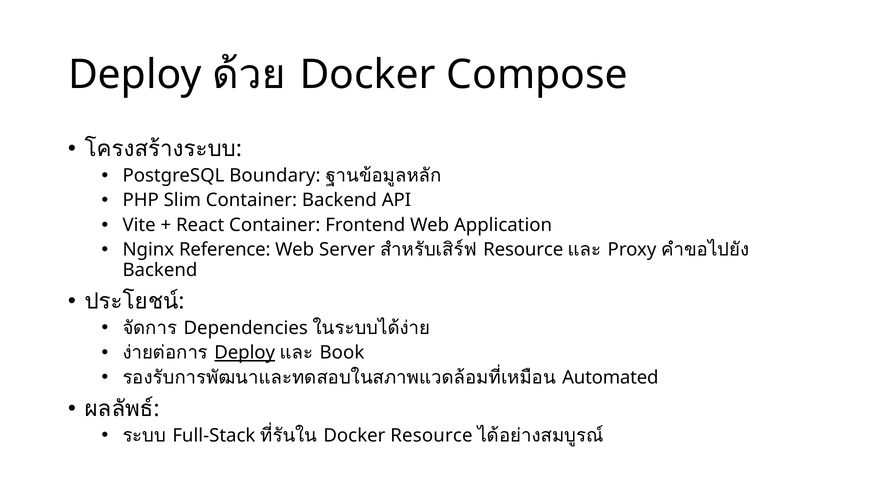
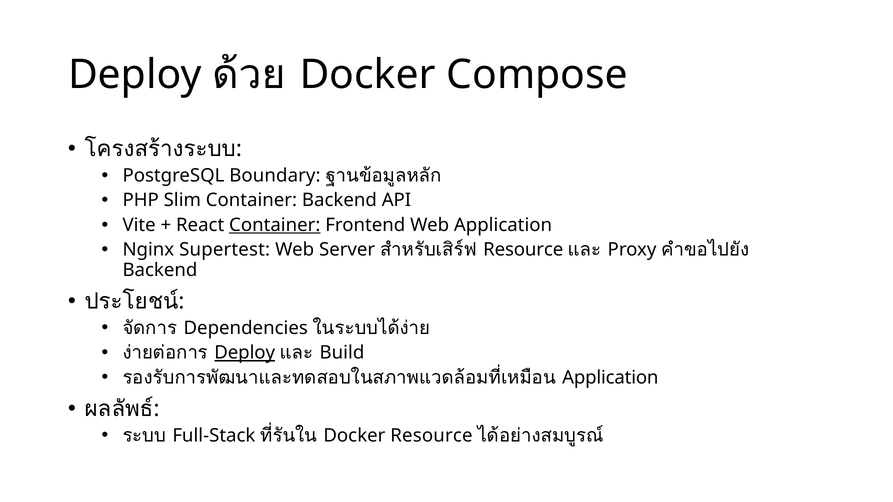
Container at (275, 225) underline: none -> present
Reference: Reference -> Supertest
Book: Book -> Build
Automated at (610, 378): Automated -> Application
